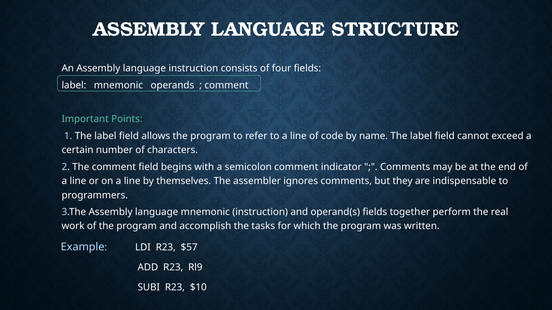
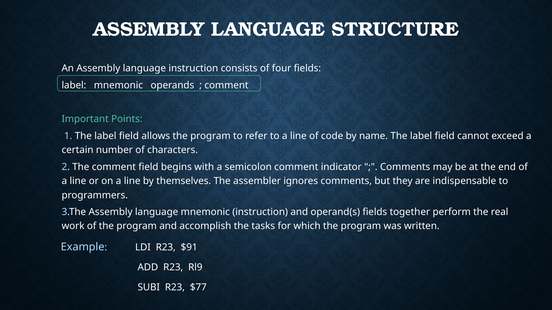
$57: $57 -> $91
$10: $10 -> $77
